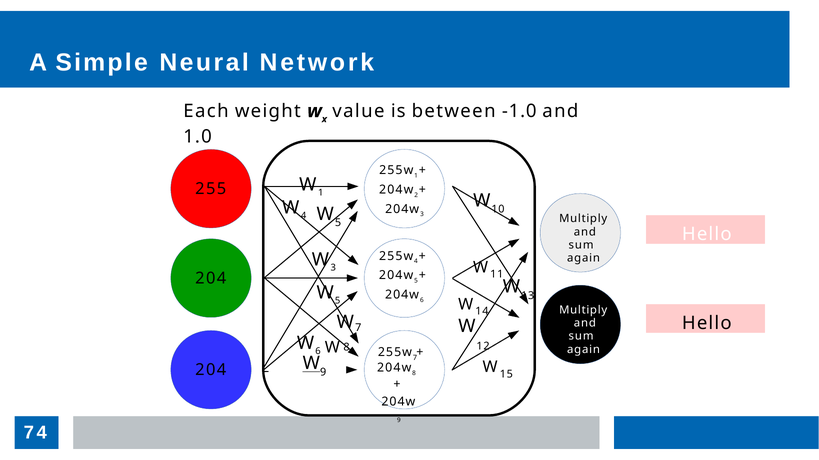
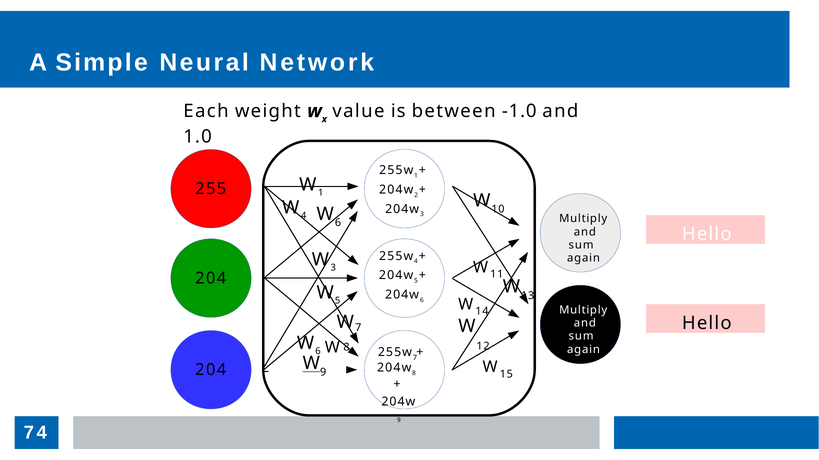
5 at (338, 223): 5 -> 6
